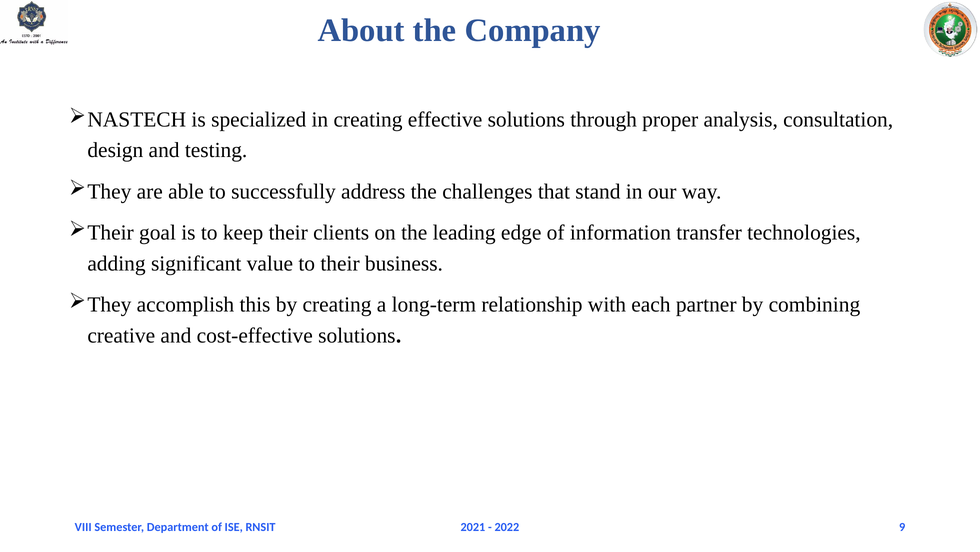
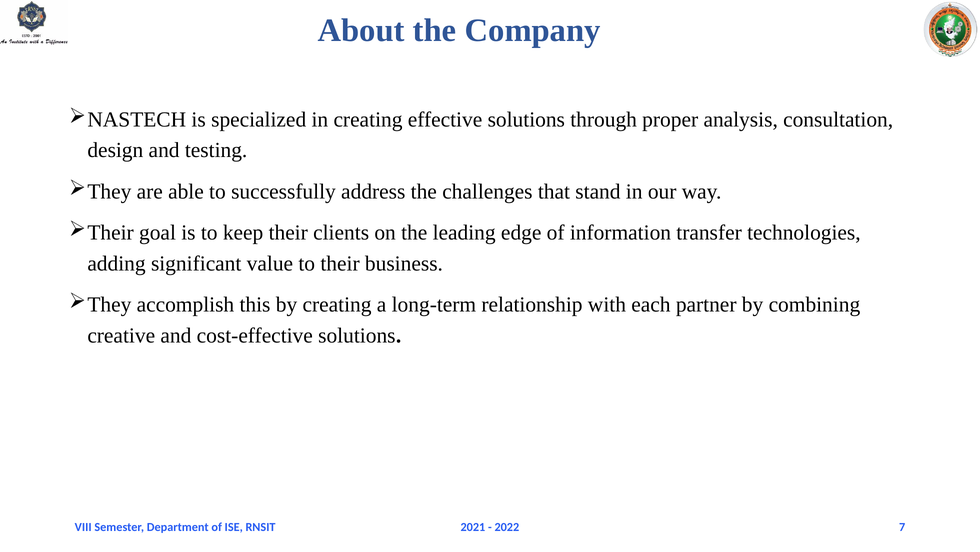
9: 9 -> 7
